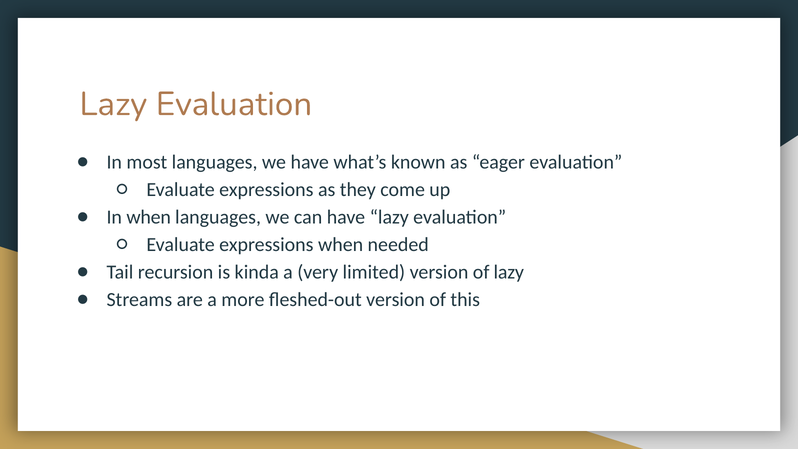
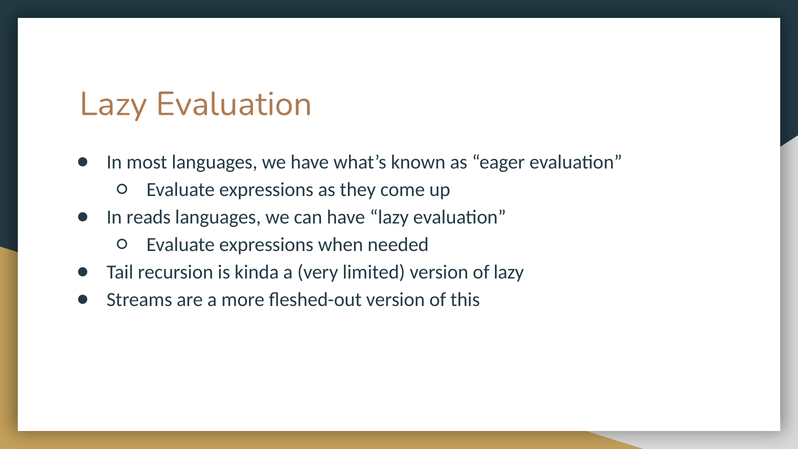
In when: when -> reads
